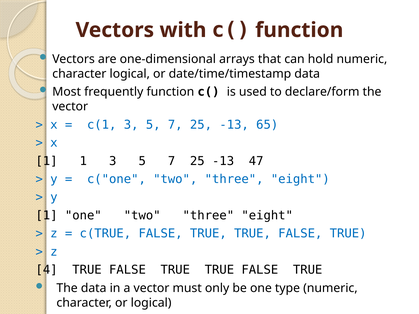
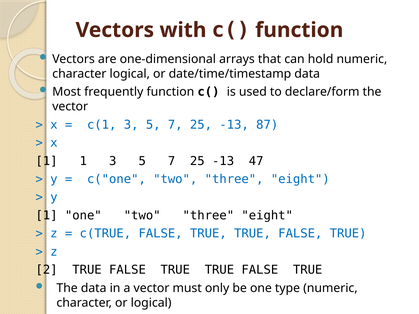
65: 65 -> 87
4: 4 -> 2
